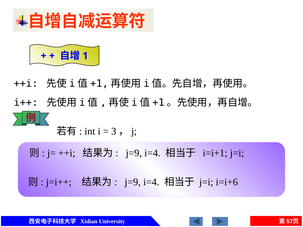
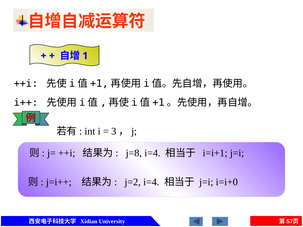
j=9 at (134, 153): j=9 -> j=8
j=9 at (133, 182): j=9 -> j=2
i=i+6: i=i+6 -> i=i+0
